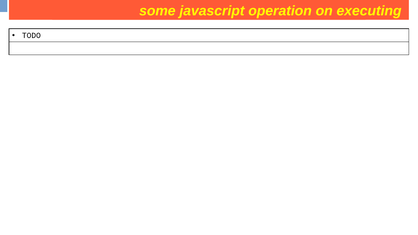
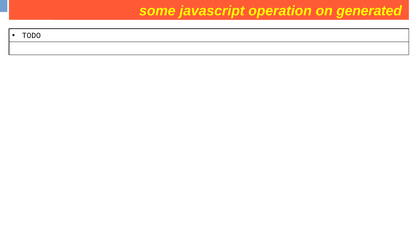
executing: executing -> generated
